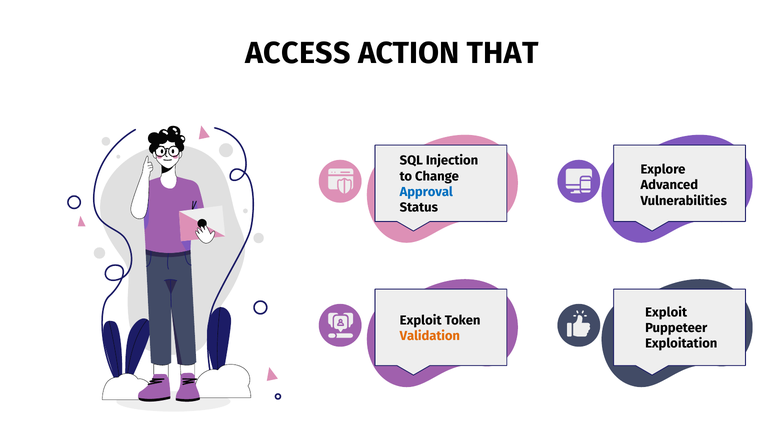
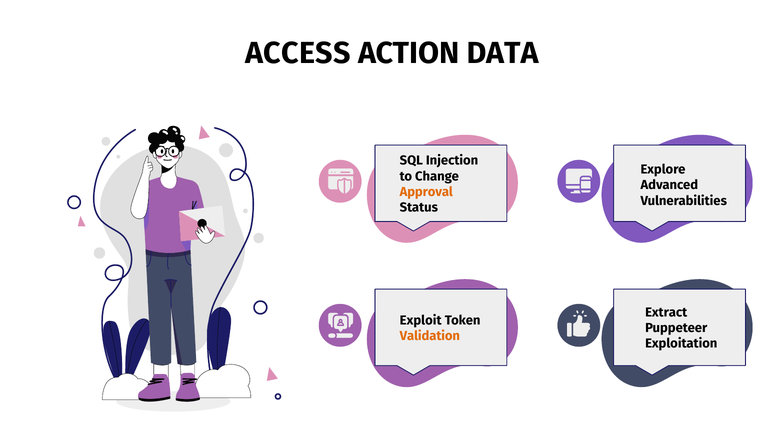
THAT: THAT -> DATA
Approval colour: blue -> orange
Exploit at (666, 312): Exploit -> Extract
